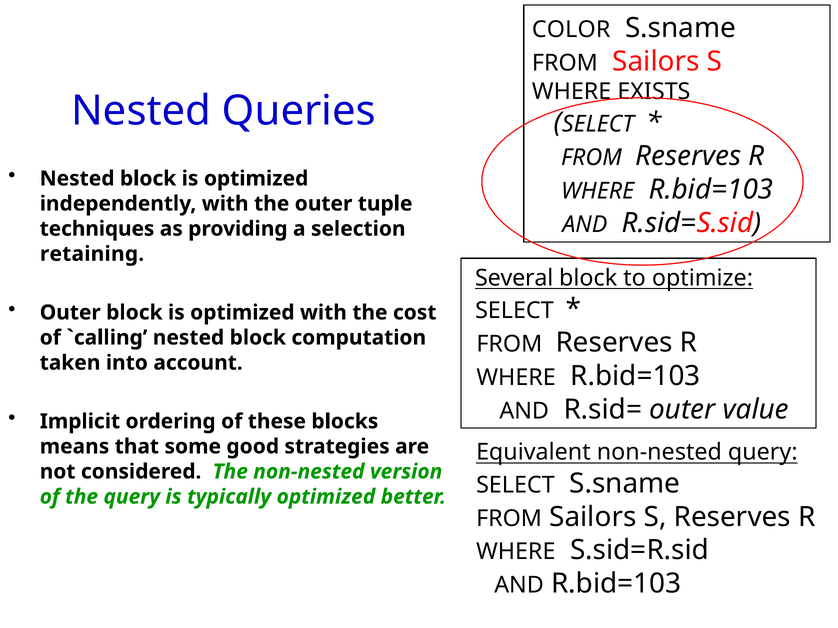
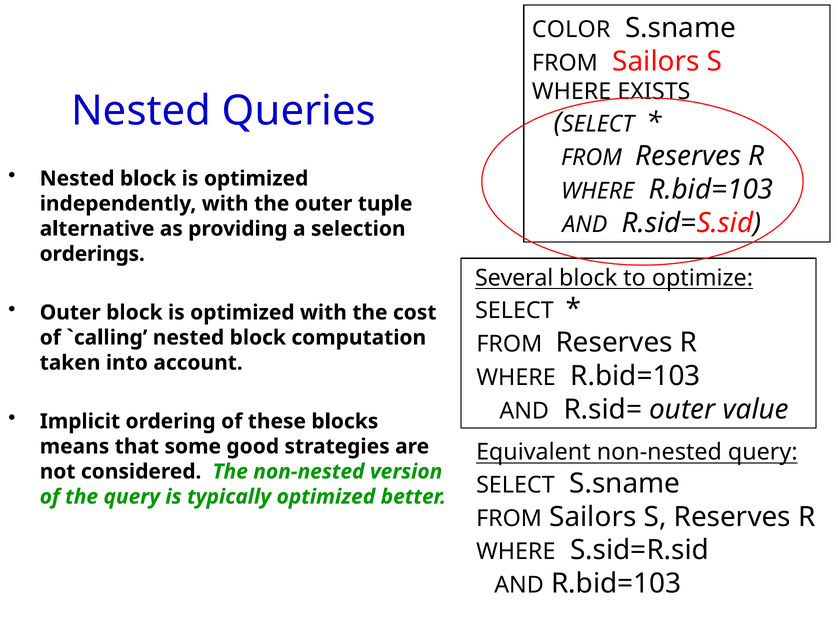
techniques: techniques -> alternative
retaining: retaining -> orderings
